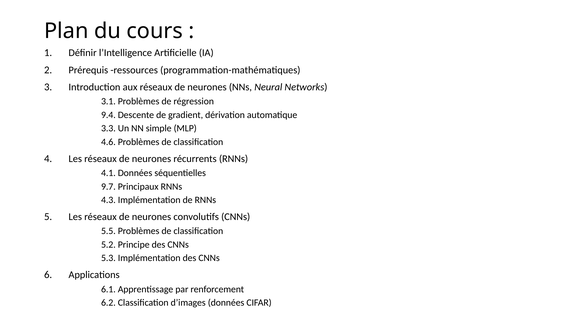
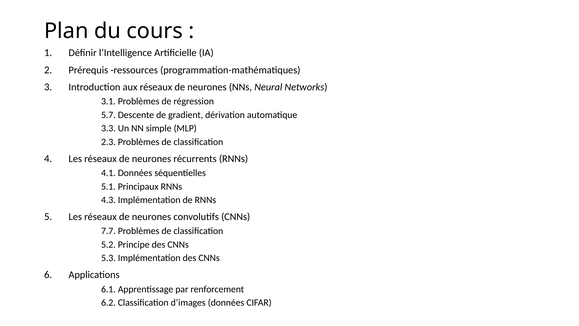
9.4: 9.4 -> 5.7
4.6: 4.6 -> 2.3
9.7: 9.7 -> 5.1
5.5: 5.5 -> 7.7
